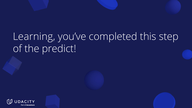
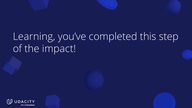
predict: predict -> impact
